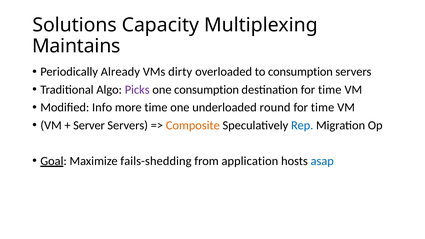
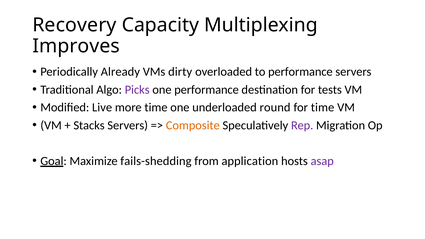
Solutions: Solutions -> Recovery
Maintains: Maintains -> Improves
to consumption: consumption -> performance
one consumption: consumption -> performance
destination for time: time -> tests
Info: Info -> Live
Server: Server -> Stacks
Rep colour: blue -> purple
asap colour: blue -> purple
